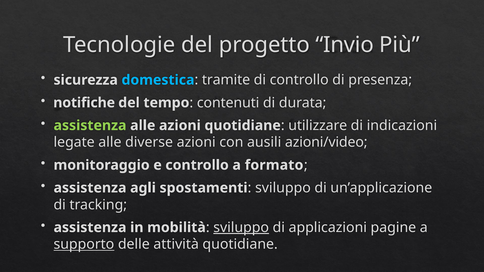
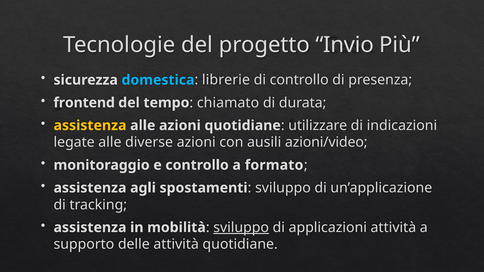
tramite: tramite -> librerie
notifiche: notifiche -> frontend
contenuti: contenuti -> chiamato
assistenza at (90, 126) colour: light green -> yellow
applicazioni pagine: pagine -> attività
supporto underline: present -> none
